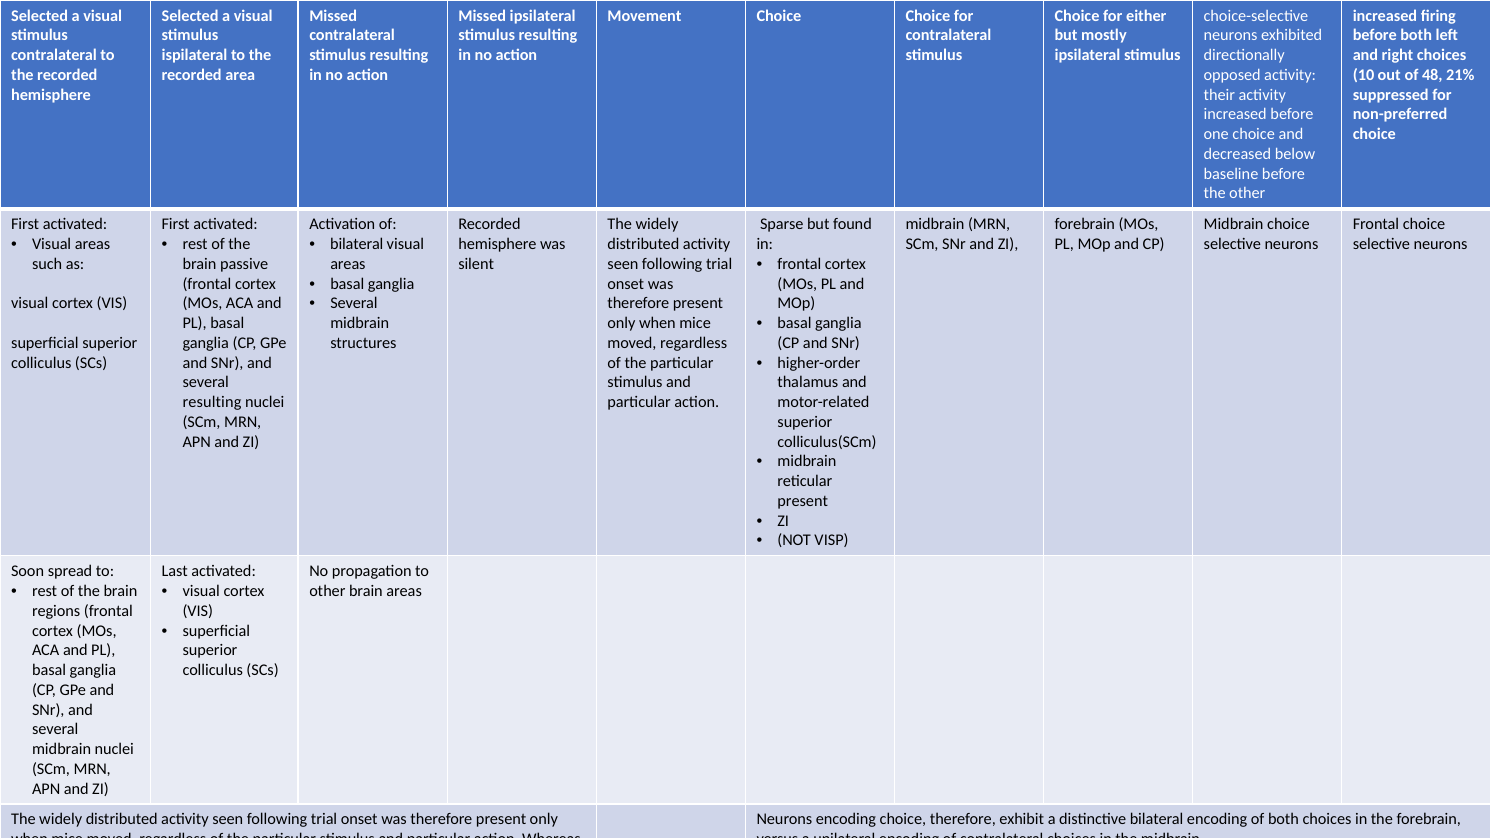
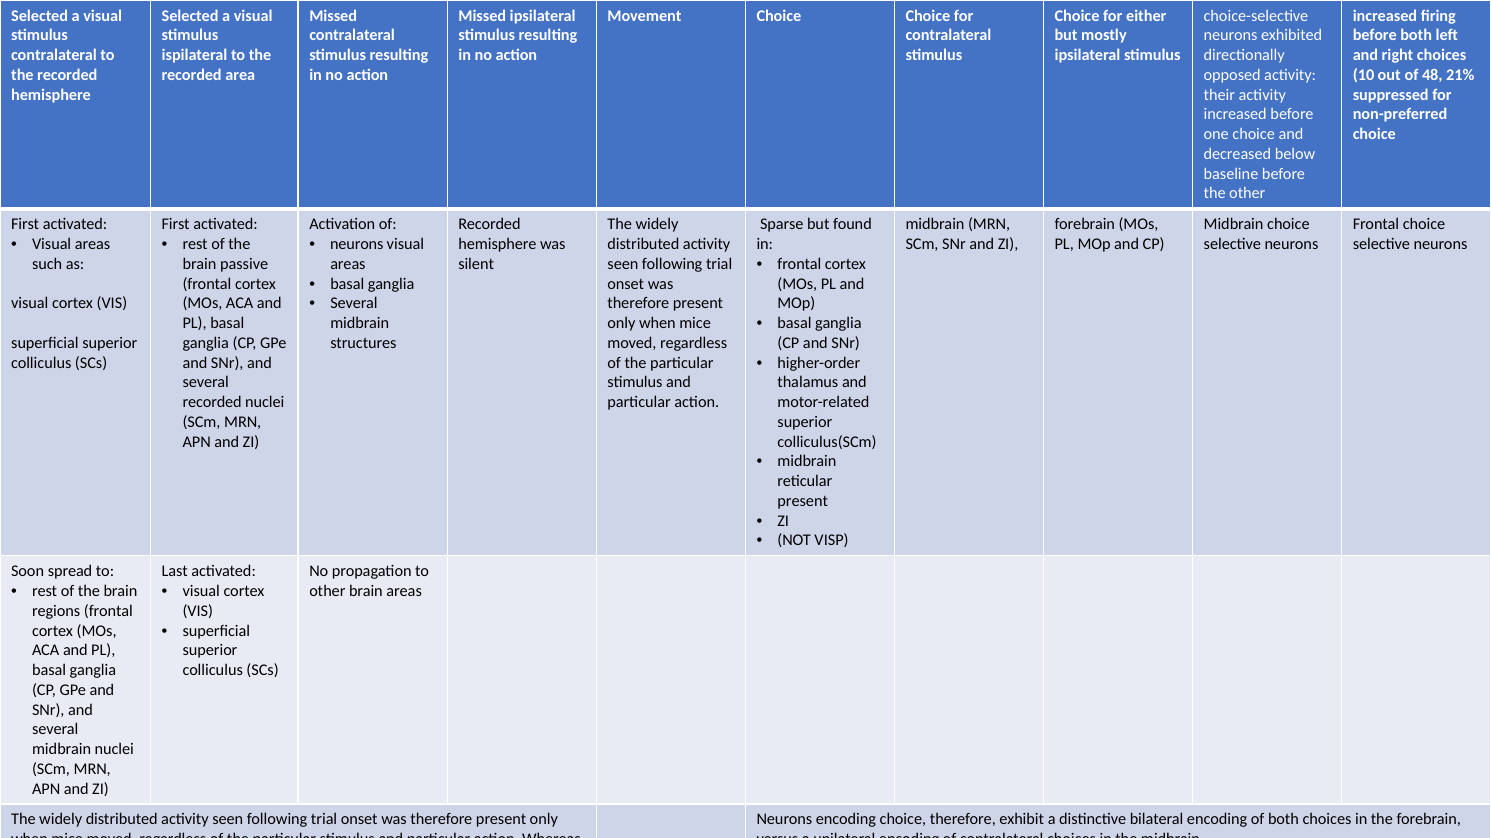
bilateral at (357, 244): bilateral -> neurons
resulting at (212, 402): resulting -> recorded
